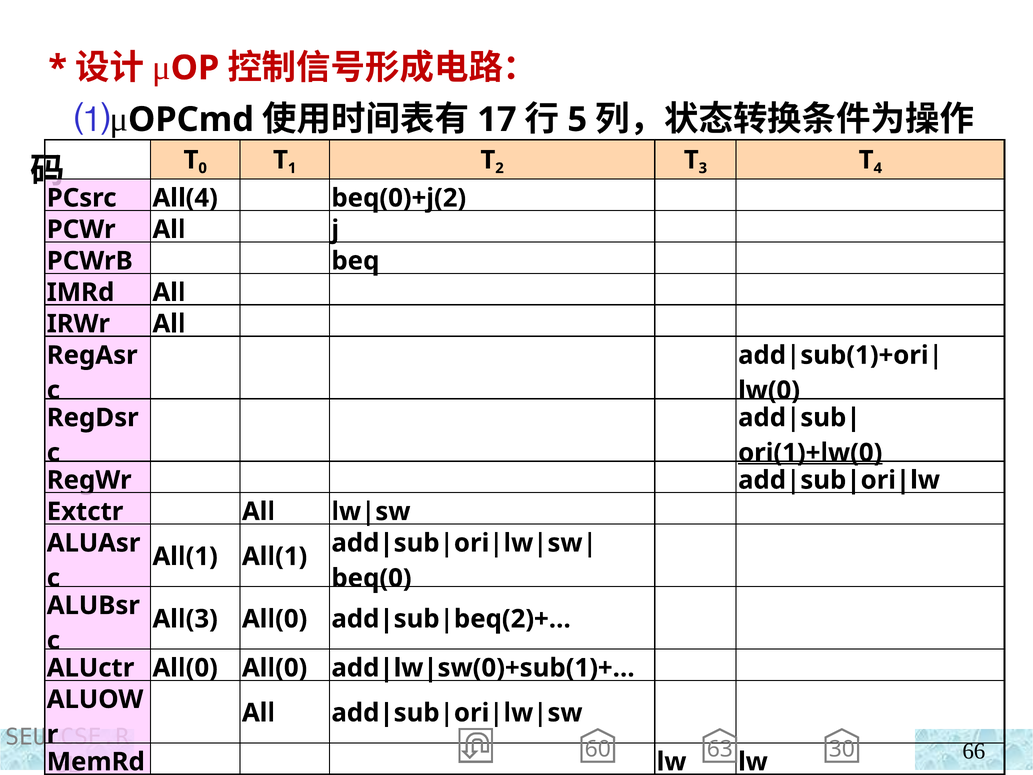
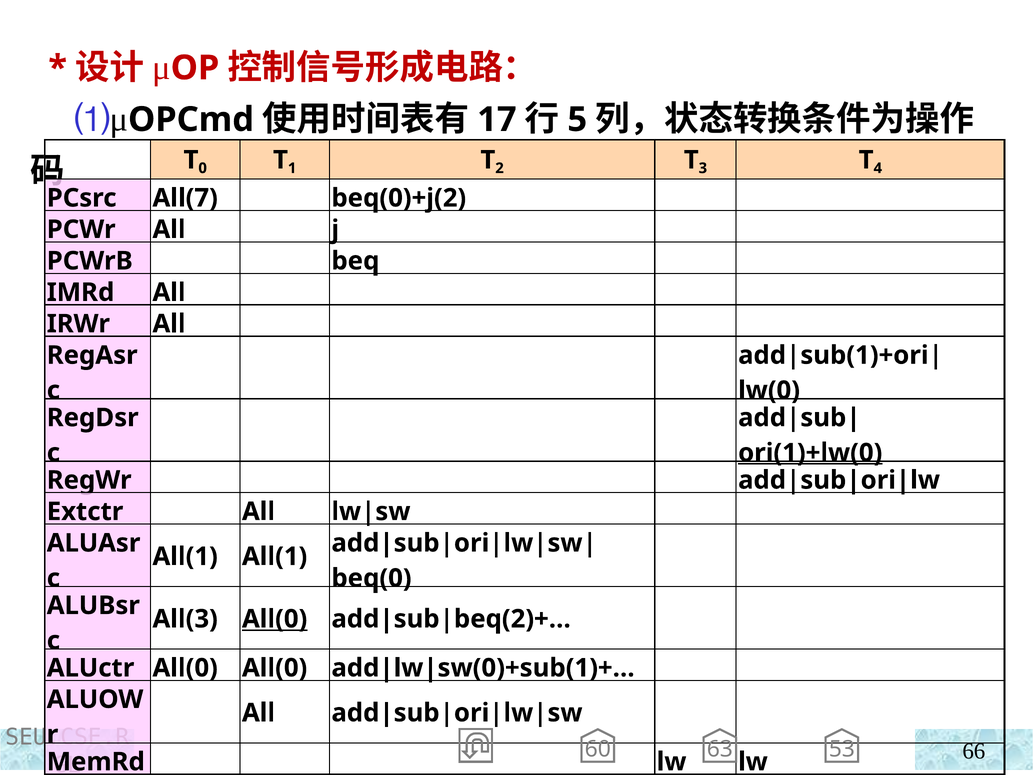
All(4: All(4 -> All(7
All(0 at (275, 619) underline: none -> present
30: 30 -> 53
